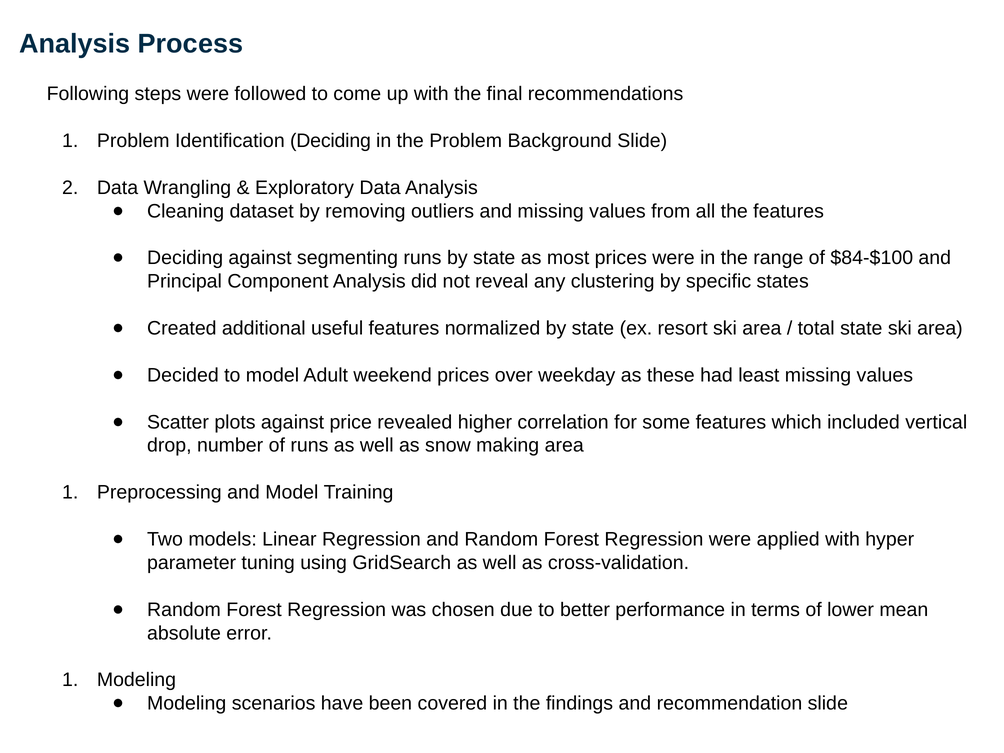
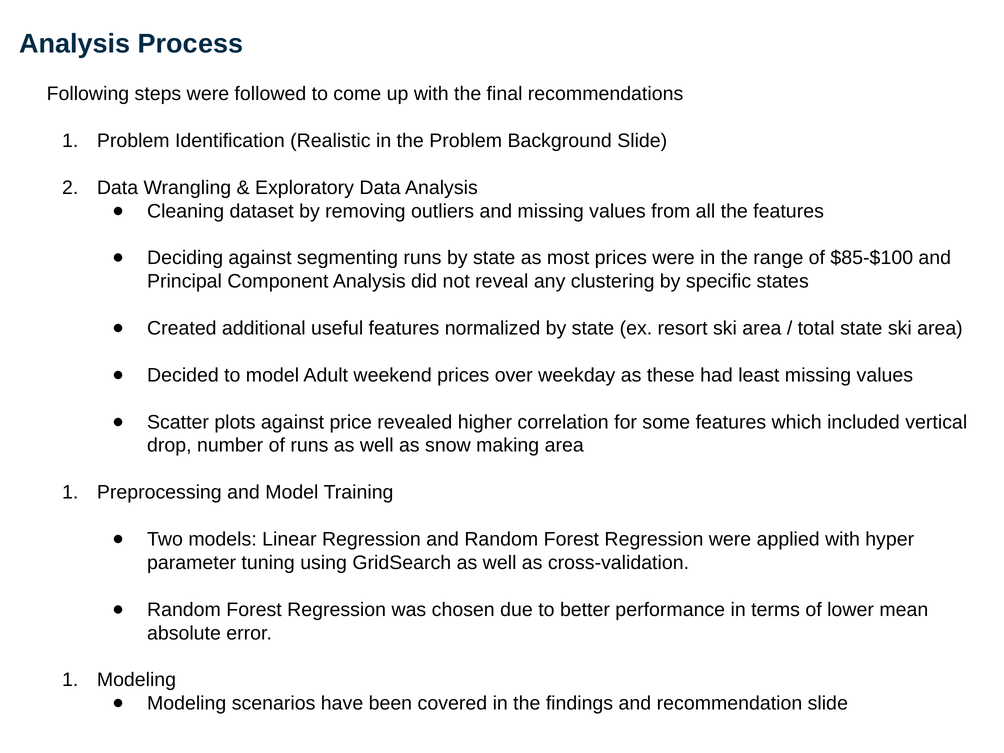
Identification Deciding: Deciding -> Realistic
$84-$100: $84-$100 -> $85-$100
